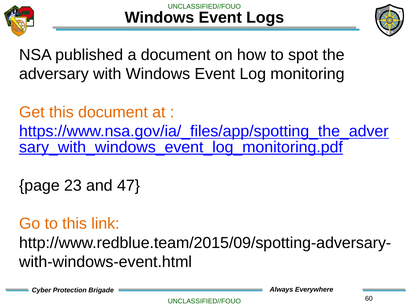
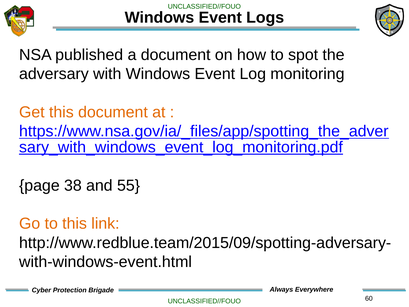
23: 23 -> 38
47: 47 -> 55
